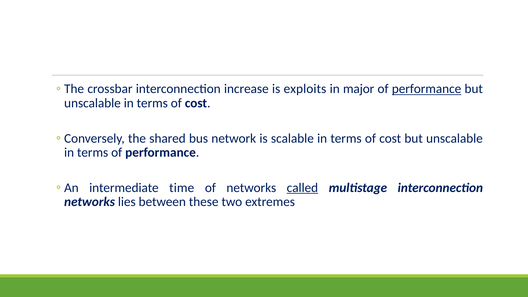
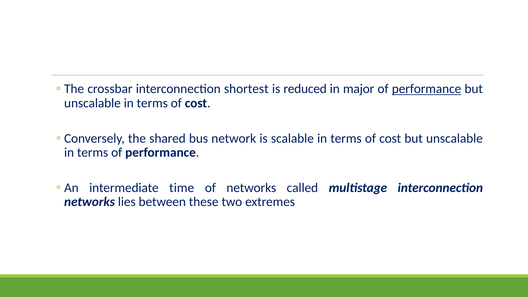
increase: increase -> shortest
exploits: exploits -> reduced
called underline: present -> none
